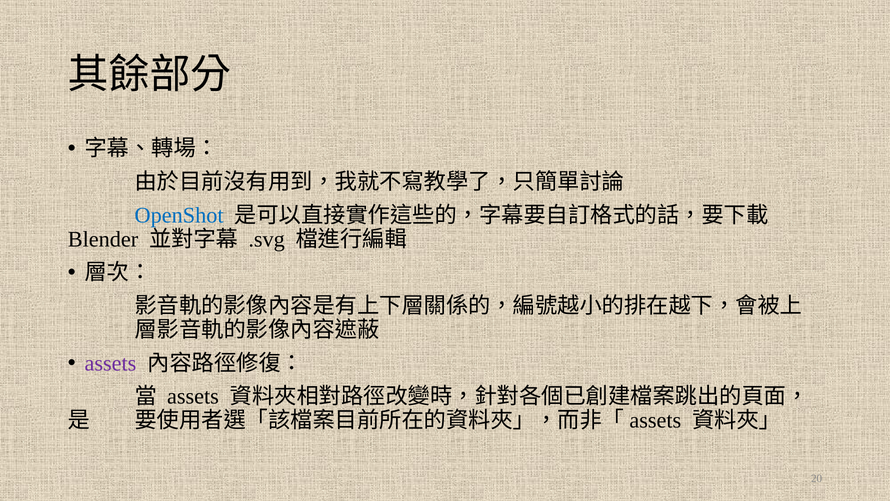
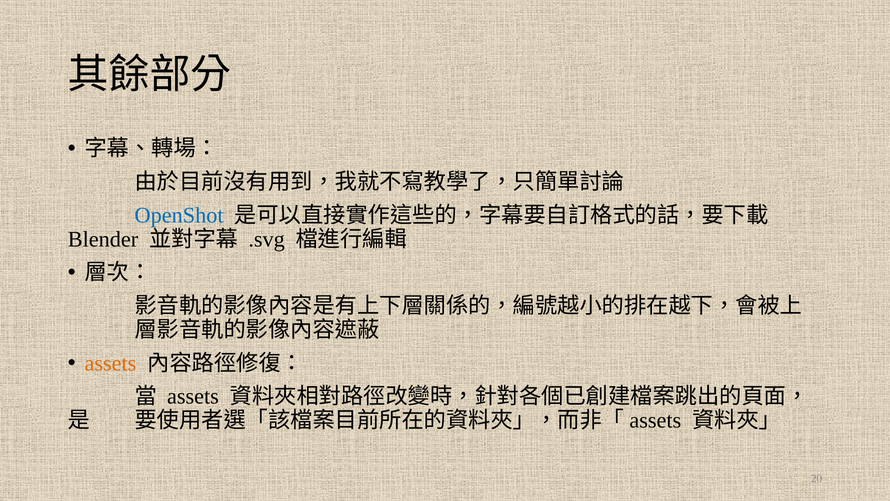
assets at (110, 363) colour: purple -> orange
